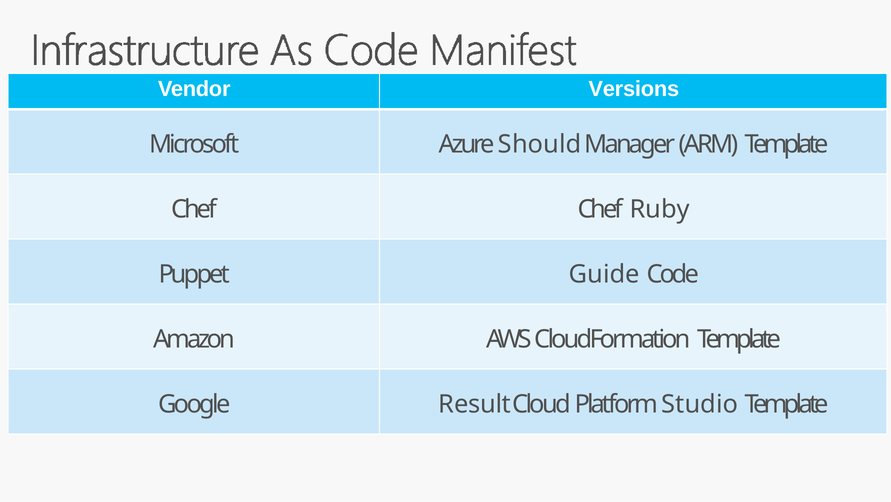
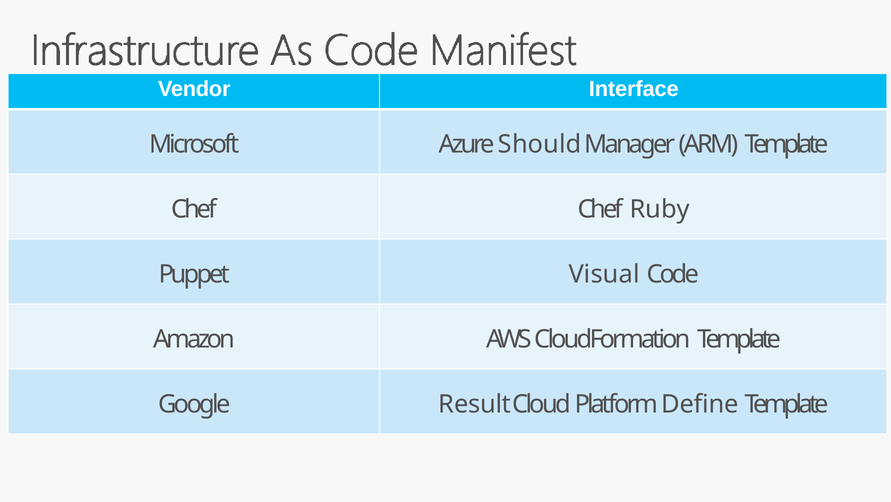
Versions: Versions -> Interface
Guide: Guide -> Visual
Studio: Studio -> Define
